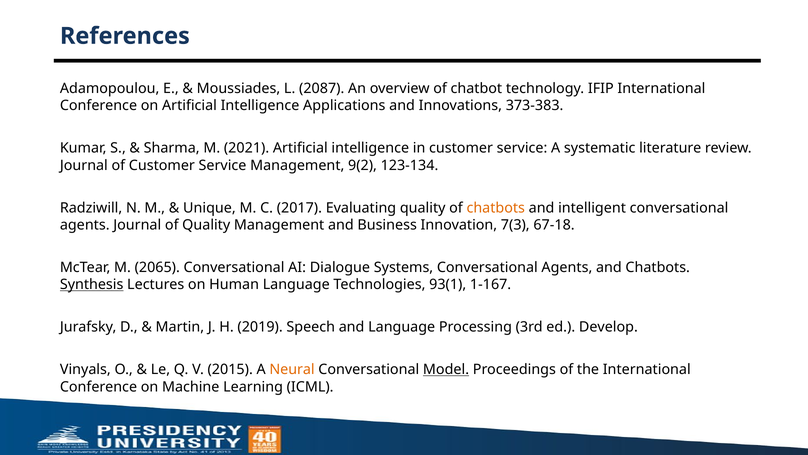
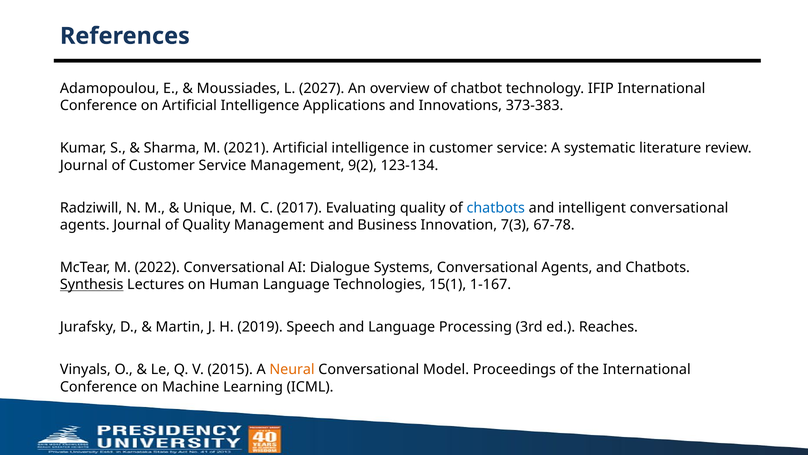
2087: 2087 -> 2027
chatbots at (496, 208) colour: orange -> blue
67-18: 67-18 -> 67-78
2065: 2065 -> 2022
93(1: 93(1 -> 15(1
Develop: Develop -> Reaches
Model underline: present -> none
